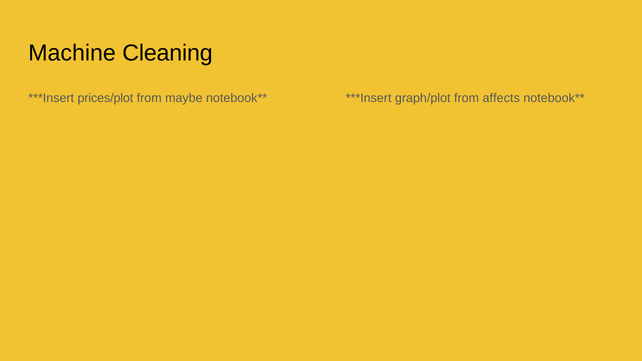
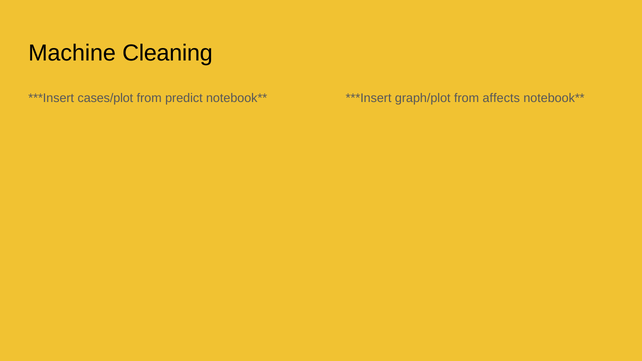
prices/plot: prices/plot -> cases/plot
maybe: maybe -> predict
